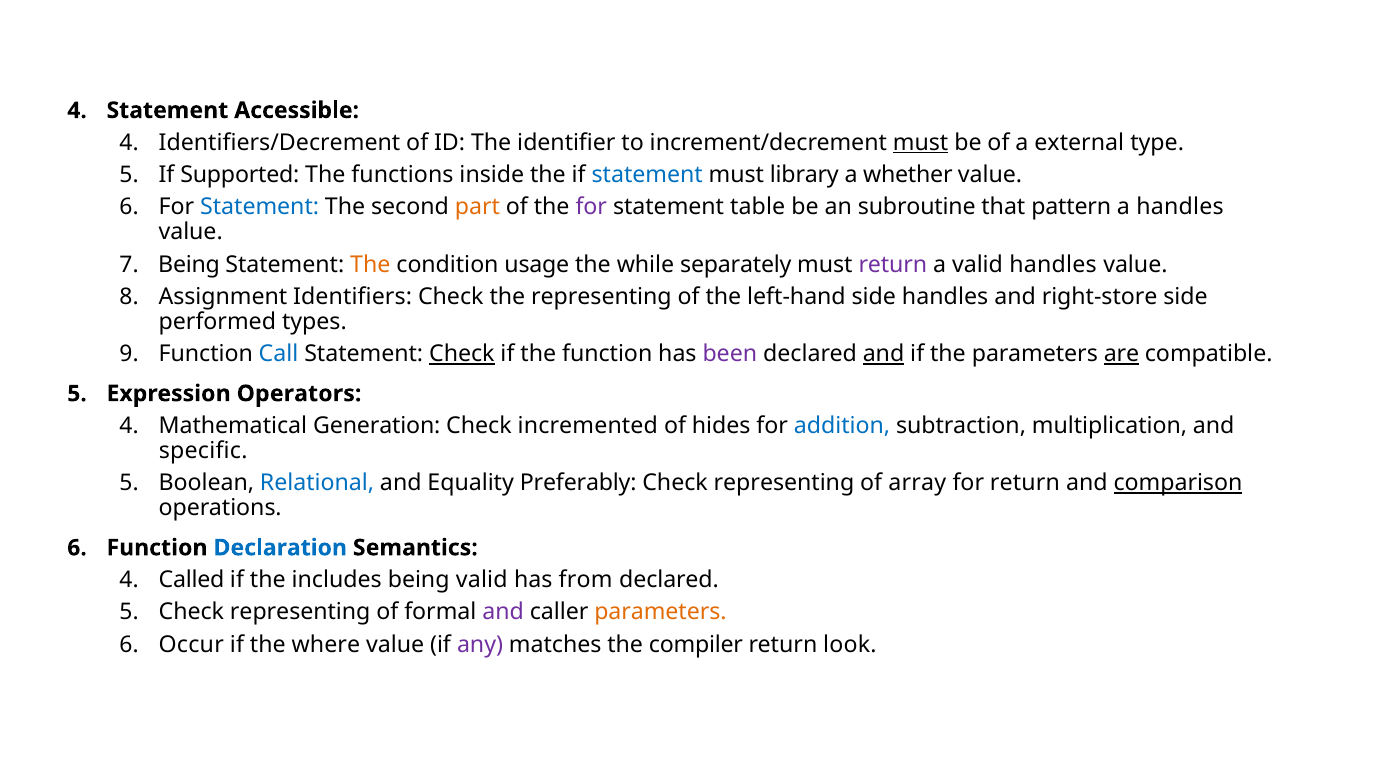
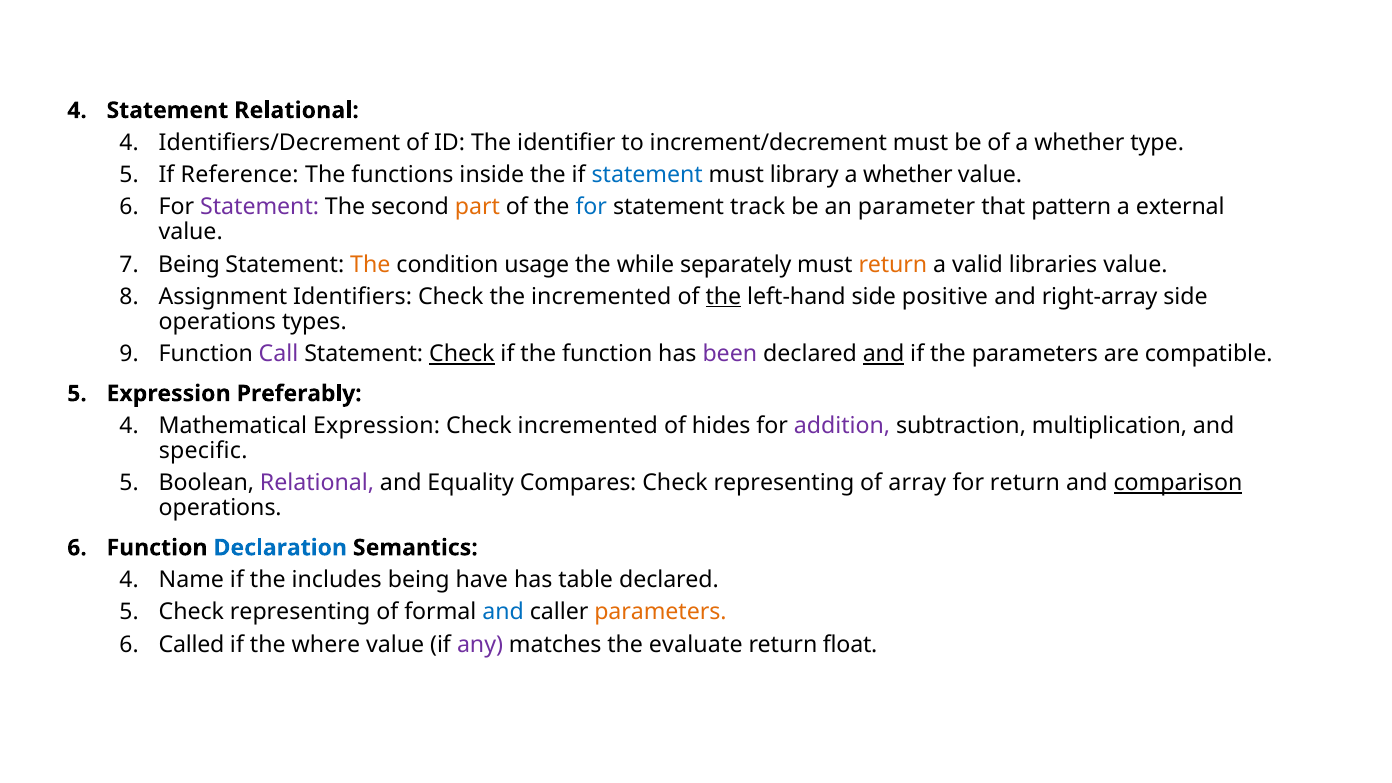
Statement Accessible: Accessible -> Relational
must at (921, 143) underline: present -> none
of a external: external -> whether
Supported: Supported -> Reference
Statement at (260, 207) colour: blue -> purple
for at (591, 207) colour: purple -> blue
table: table -> track
subroutine: subroutine -> parameter
a handles: handles -> external
return at (893, 264) colour: purple -> orange
valid handles: handles -> libraries
the representing: representing -> incremented
the at (723, 297) underline: none -> present
side handles: handles -> positive
right-store: right-store -> right-array
performed at (217, 322): performed -> operations
Call colour: blue -> purple
are underline: present -> none
Operators: Operators -> Preferably
Mathematical Generation: Generation -> Expression
addition colour: blue -> purple
Relational at (317, 483) colour: blue -> purple
Preferably: Preferably -> Compares
Called: Called -> Name
being valid: valid -> have
from: from -> table
and at (503, 612) colour: purple -> blue
Occur: Occur -> Called
compiler: compiler -> evaluate
look: look -> float
